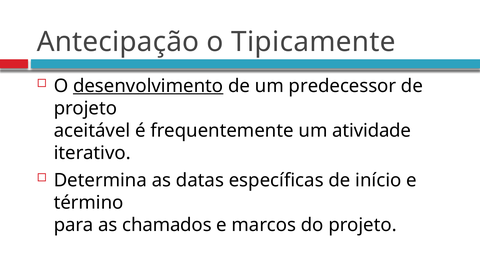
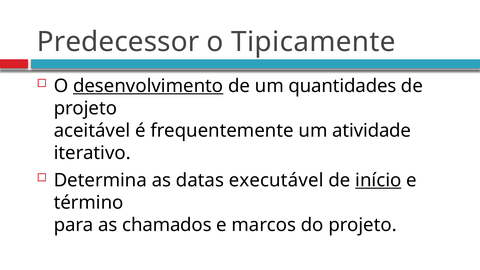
Antecipação: Antecipação -> Predecessor
predecessor: predecessor -> quantidades
específicas: específicas -> executável
início underline: none -> present
